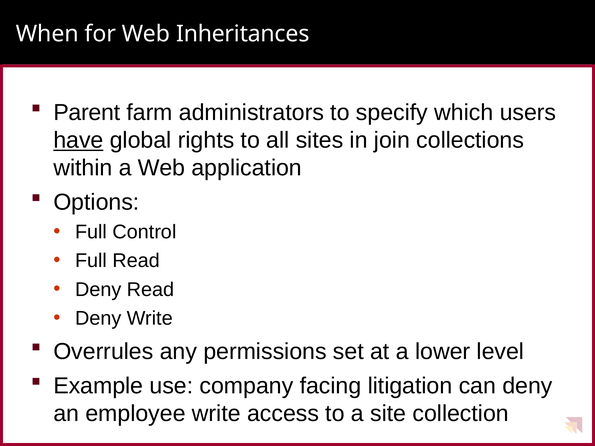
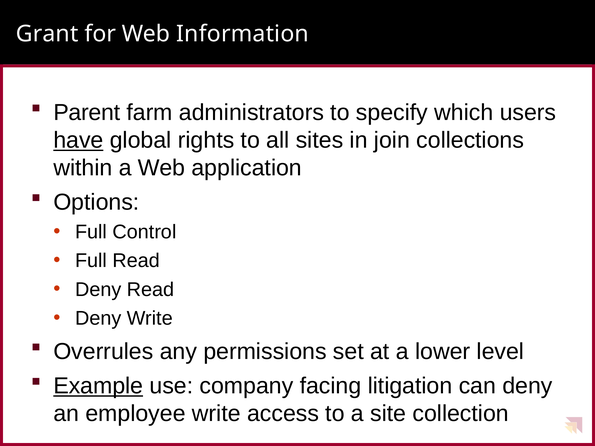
When: When -> Grant
Inheritances: Inheritances -> Information
Example underline: none -> present
